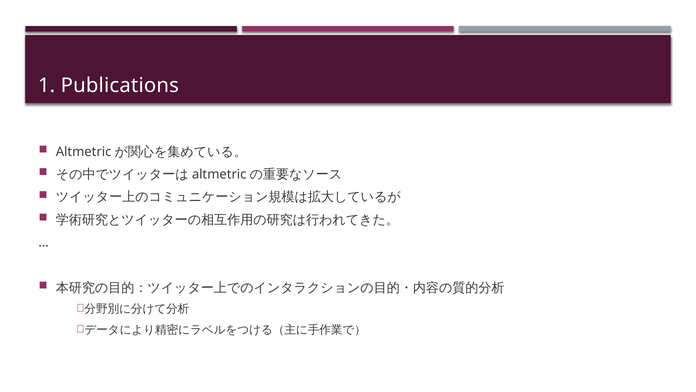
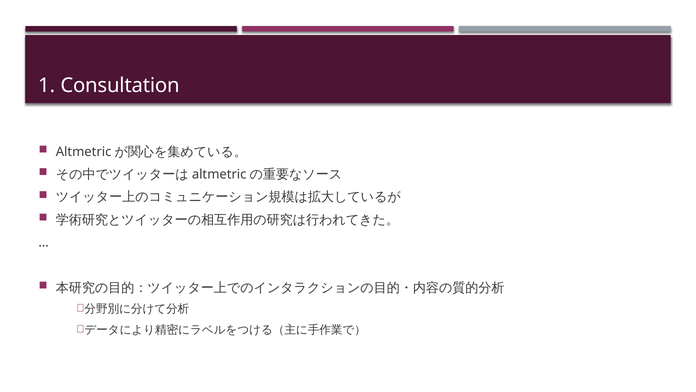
Publications: Publications -> Consultation
